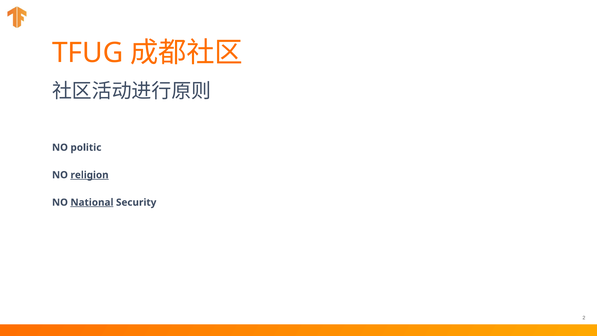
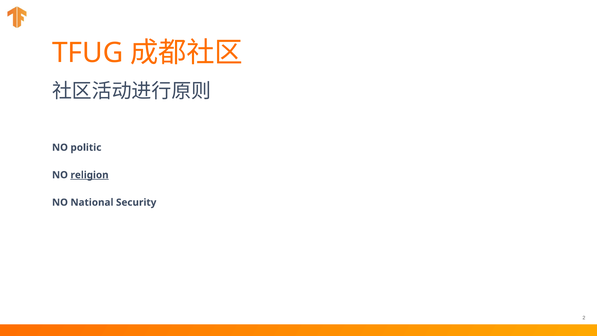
National underline: present -> none
